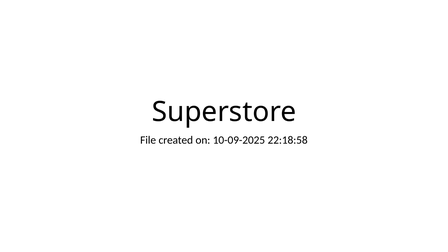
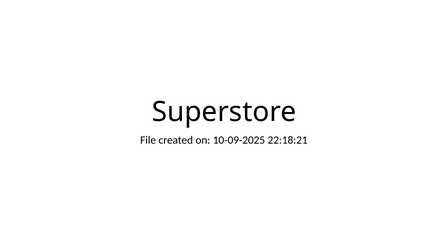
22:18:58: 22:18:58 -> 22:18:21
